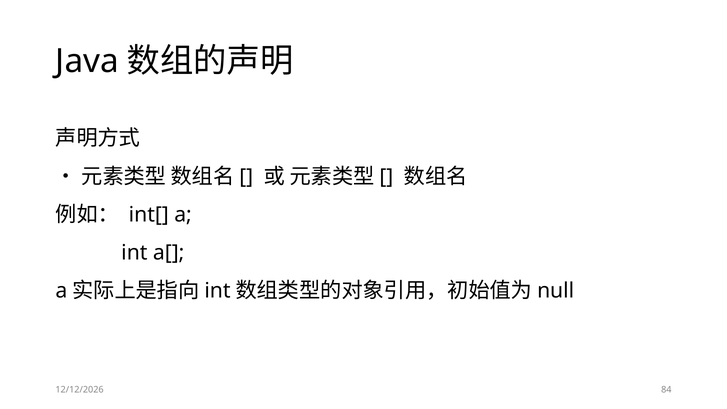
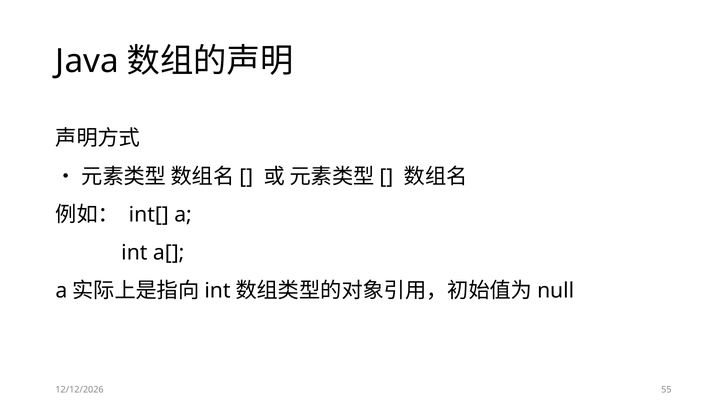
84: 84 -> 55
